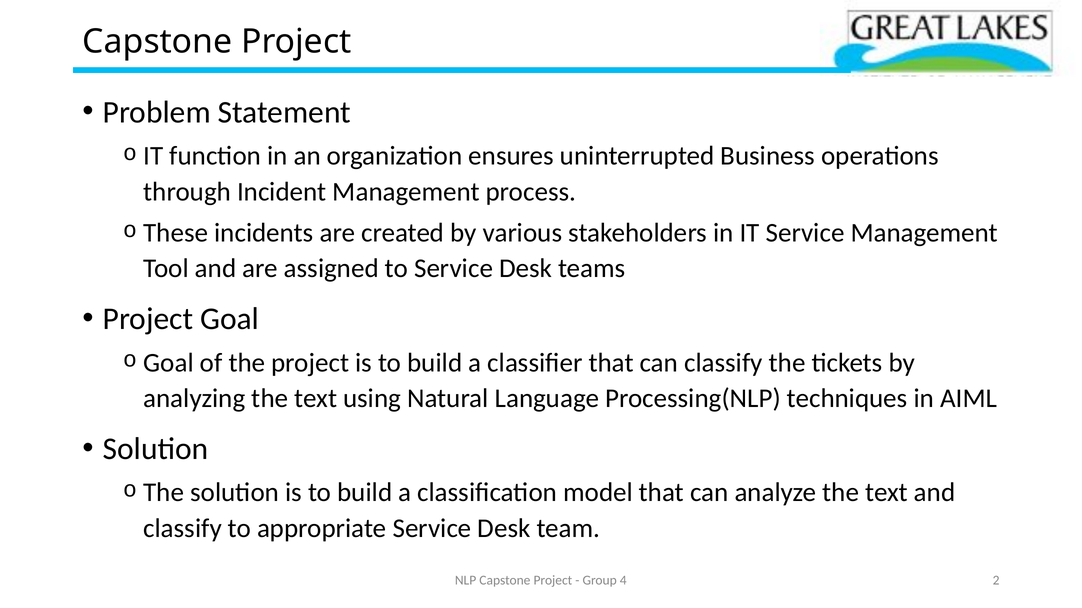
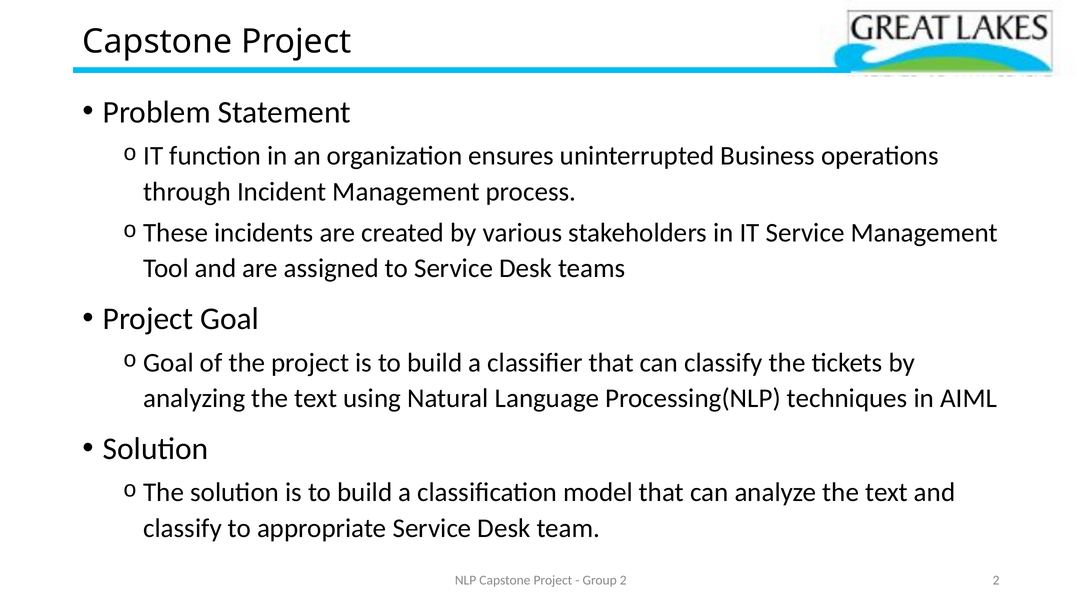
Group 4: 4 -> 2
